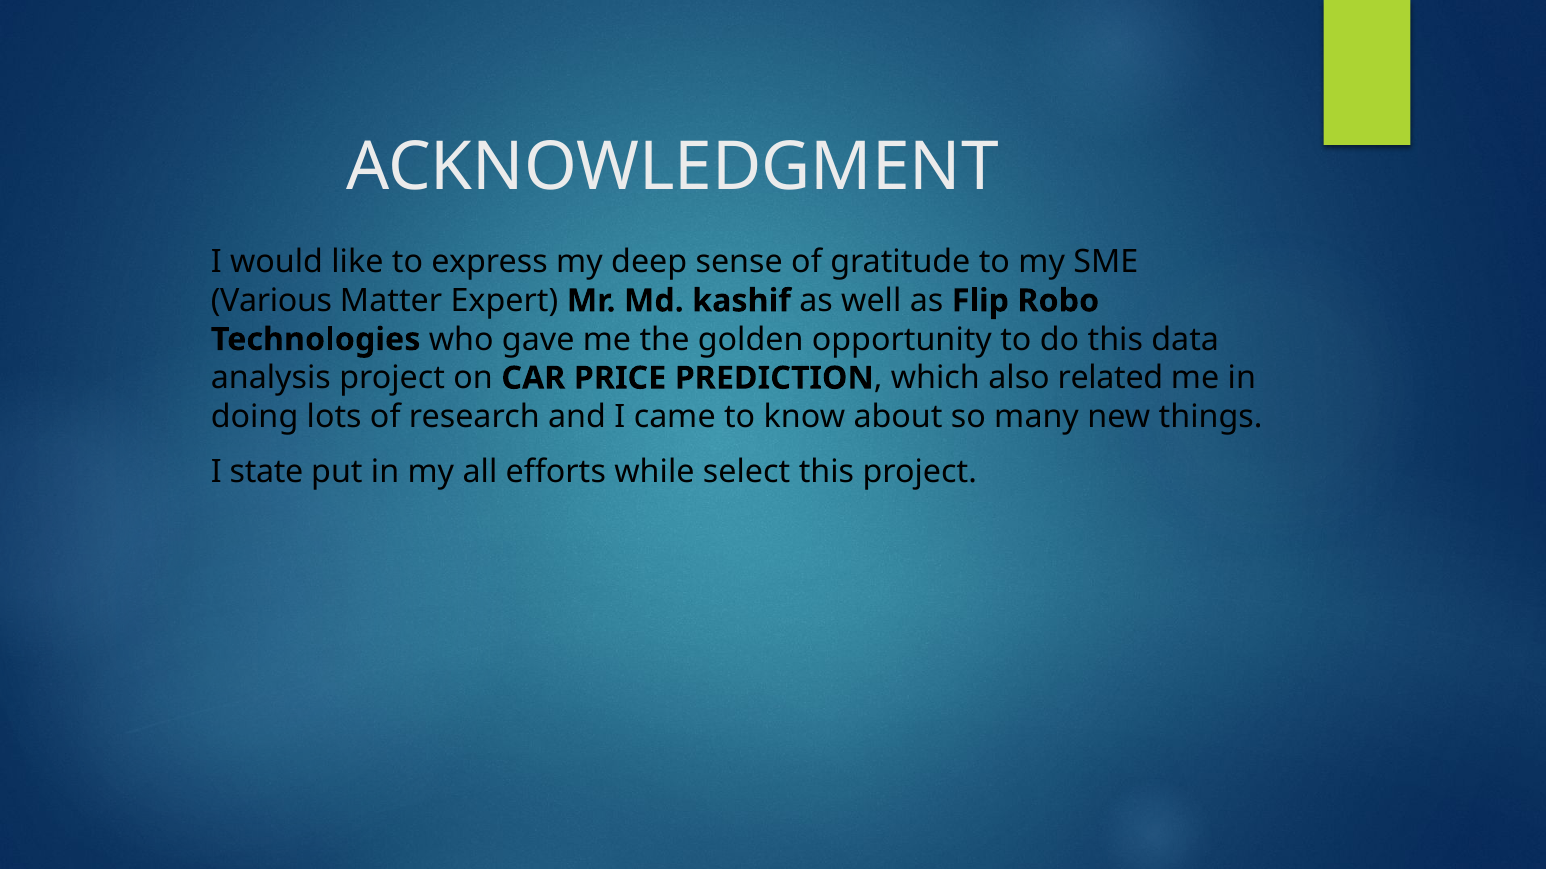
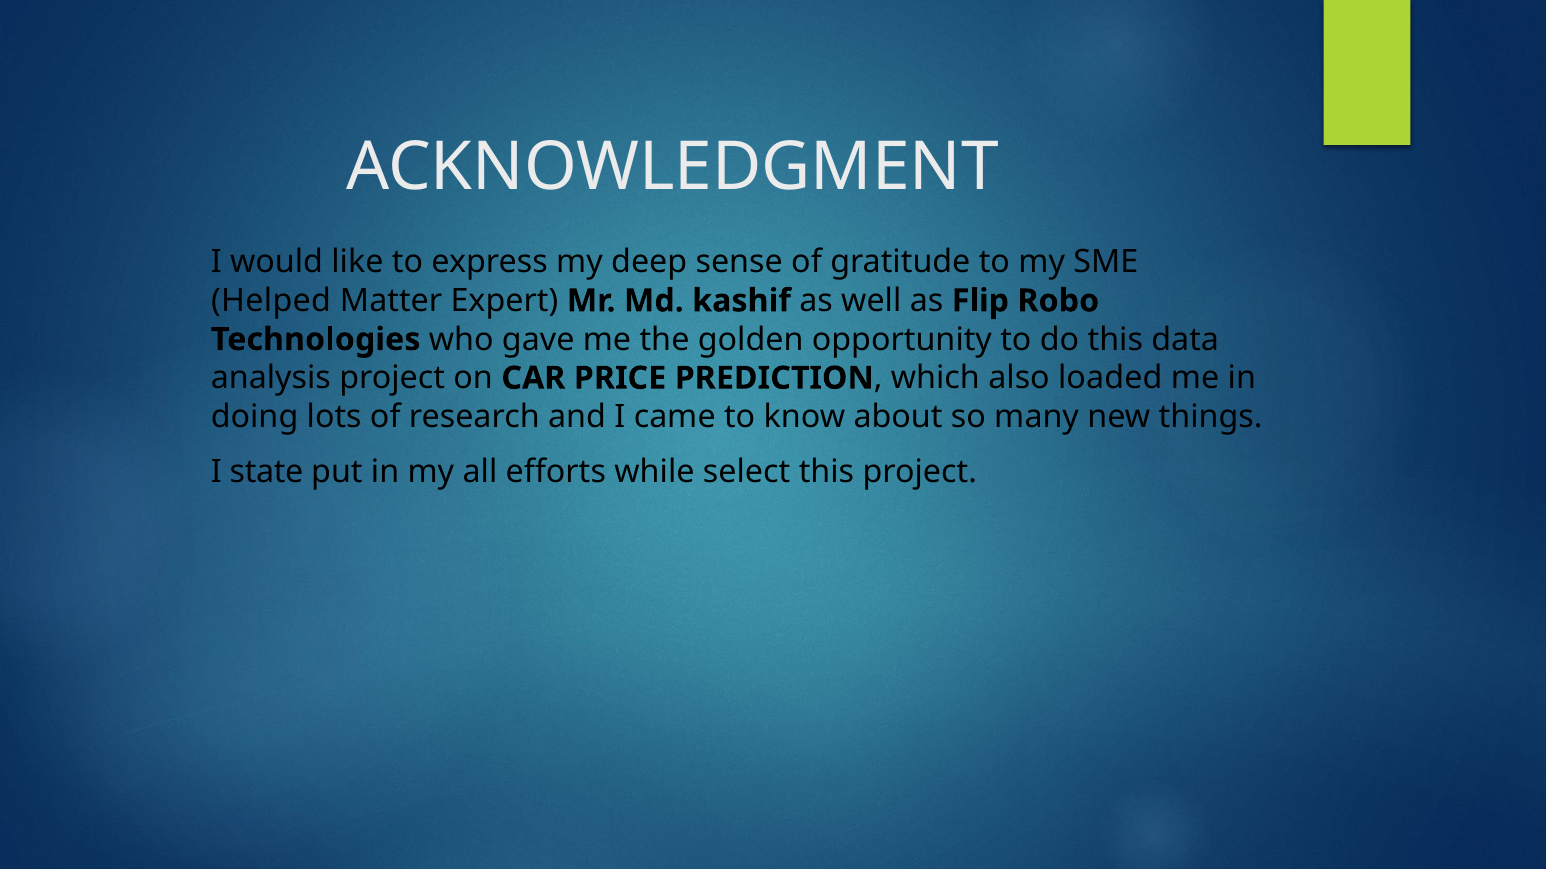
Various: Various -> Helped
related: related -> loaded
